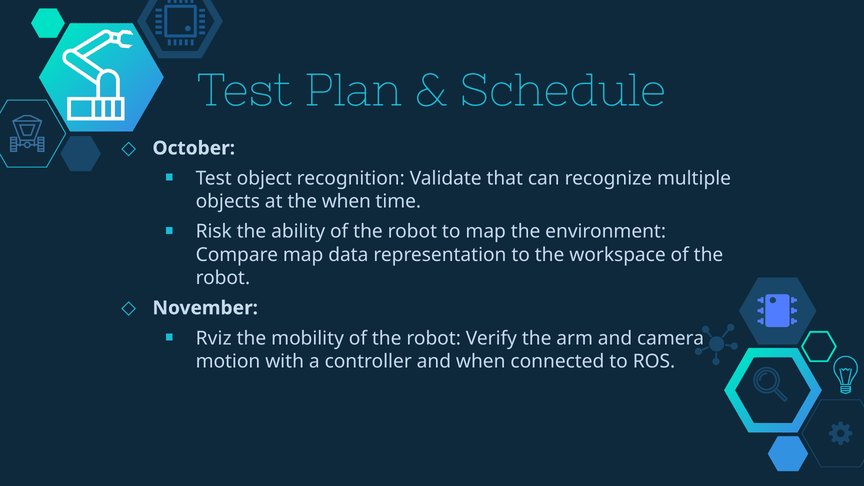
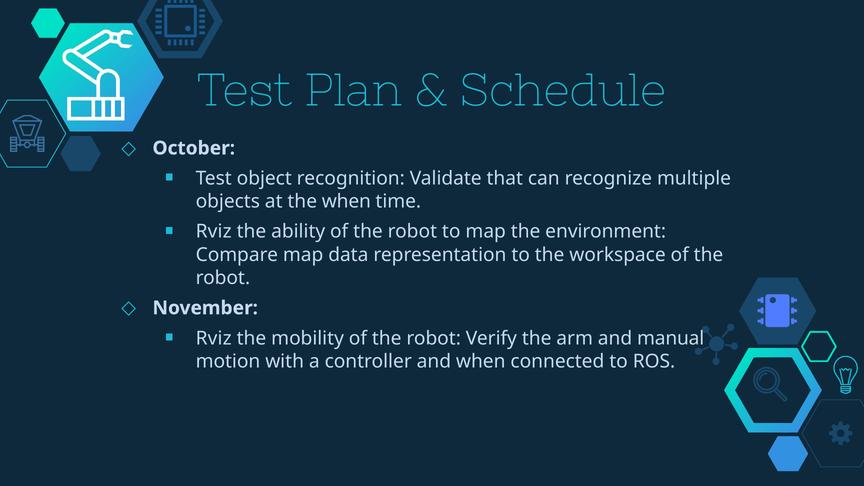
Risk at (214, 232): Risk -> Rviz
camera: camera -> manual
